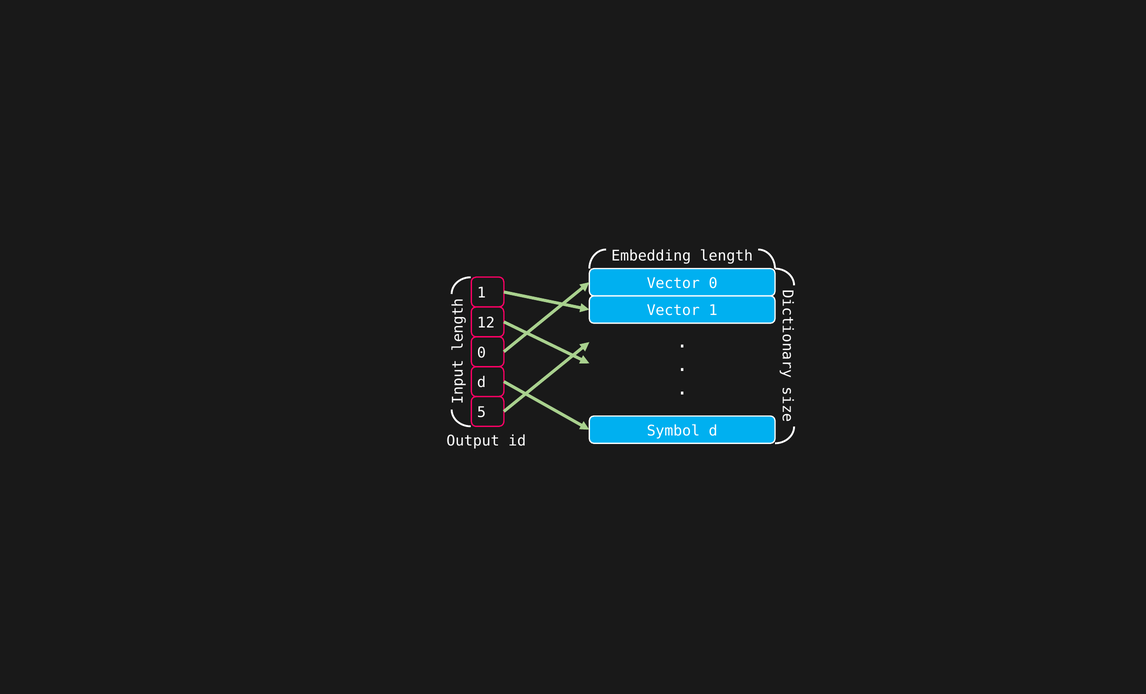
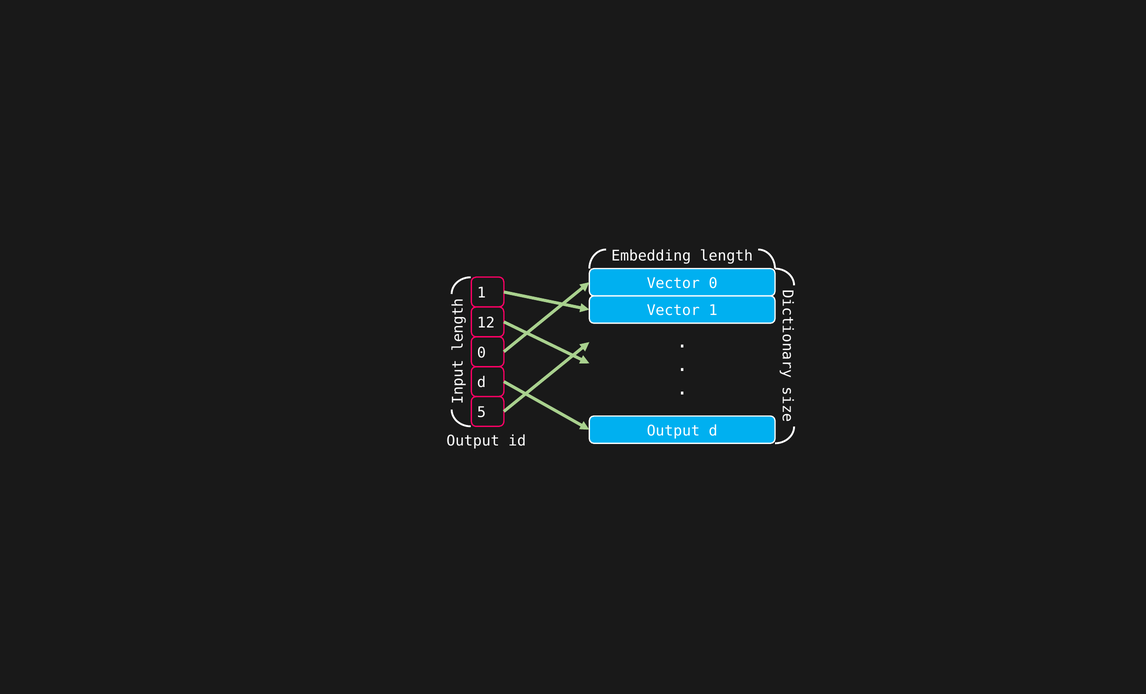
Symbol at (673, 431): Symbol -> Output
